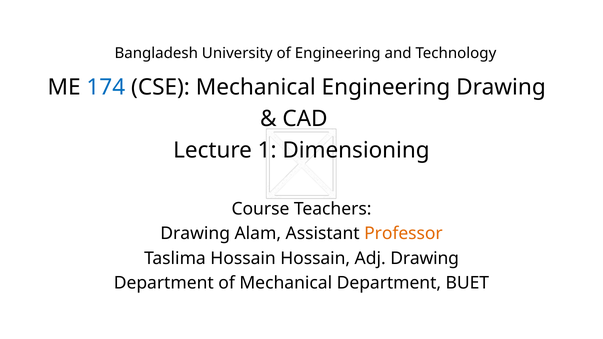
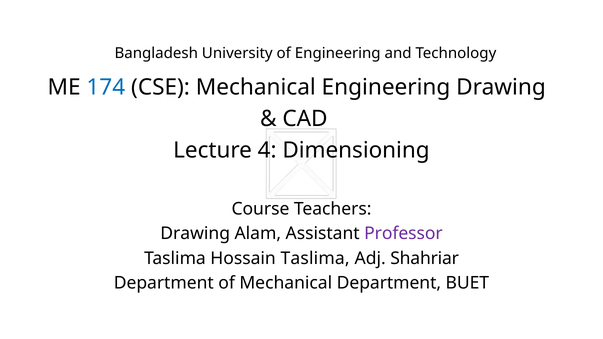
1: 1 -> 4
Professor colour: orange -> purple
Hossain Hossain: Hossain -> Taslima
Adj Drawing: Drawing -> Shahriar
